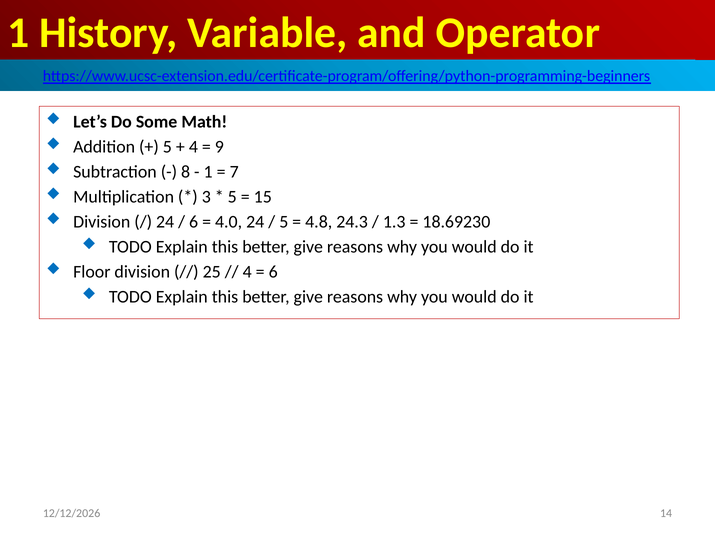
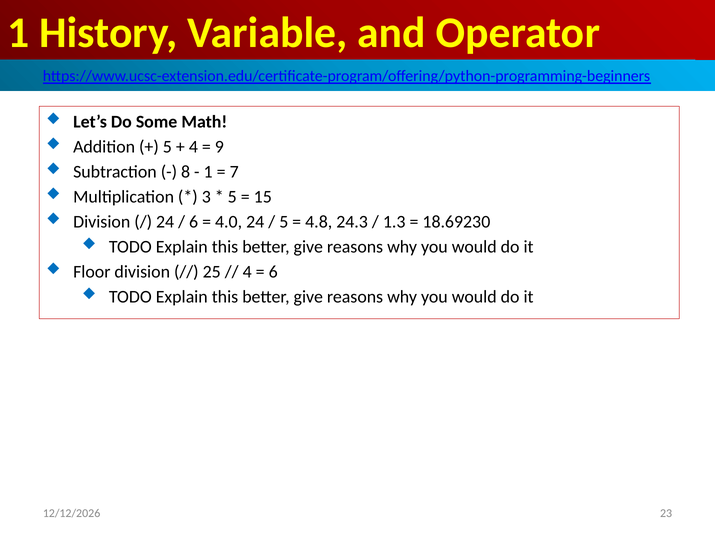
14: 14 -> 23
